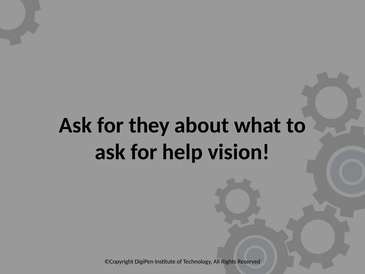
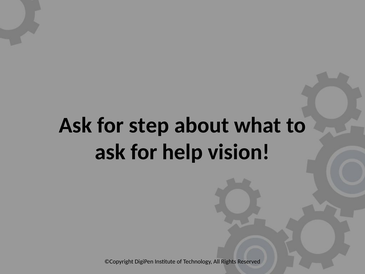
they: they -> step
